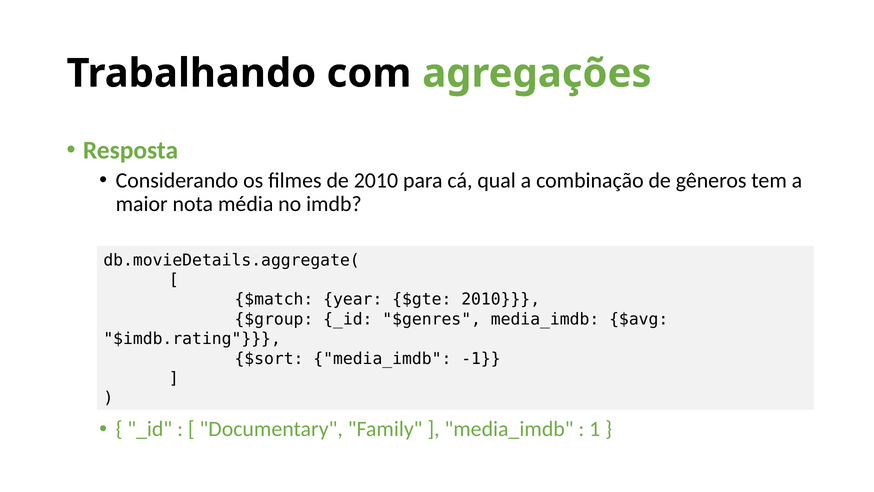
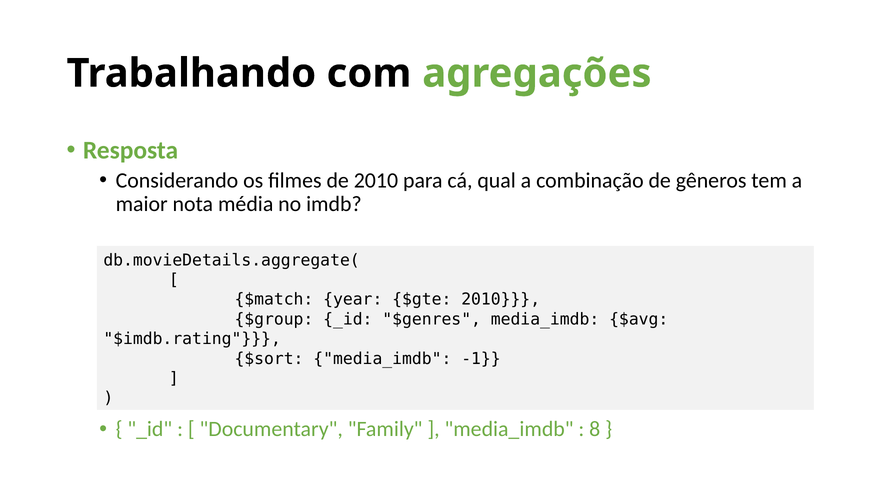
1: 1 -> 8
